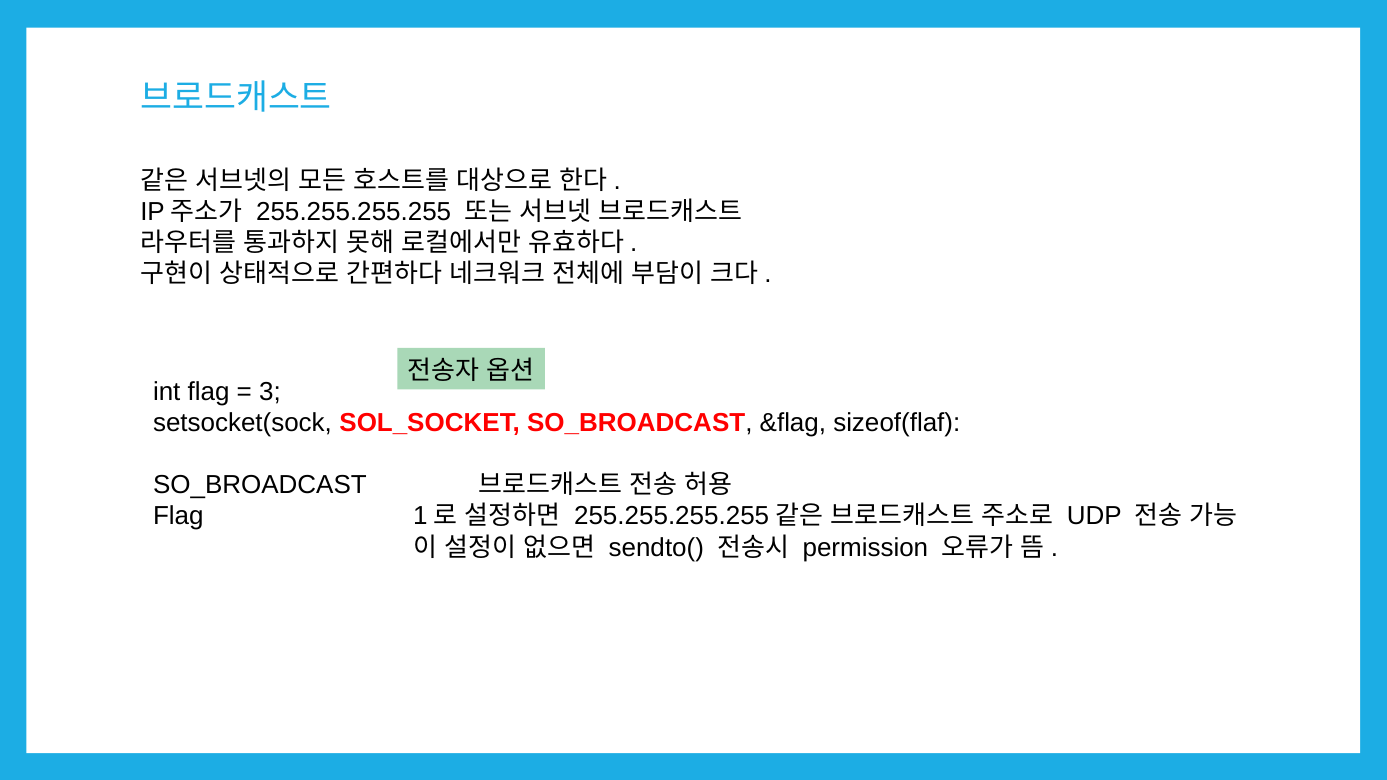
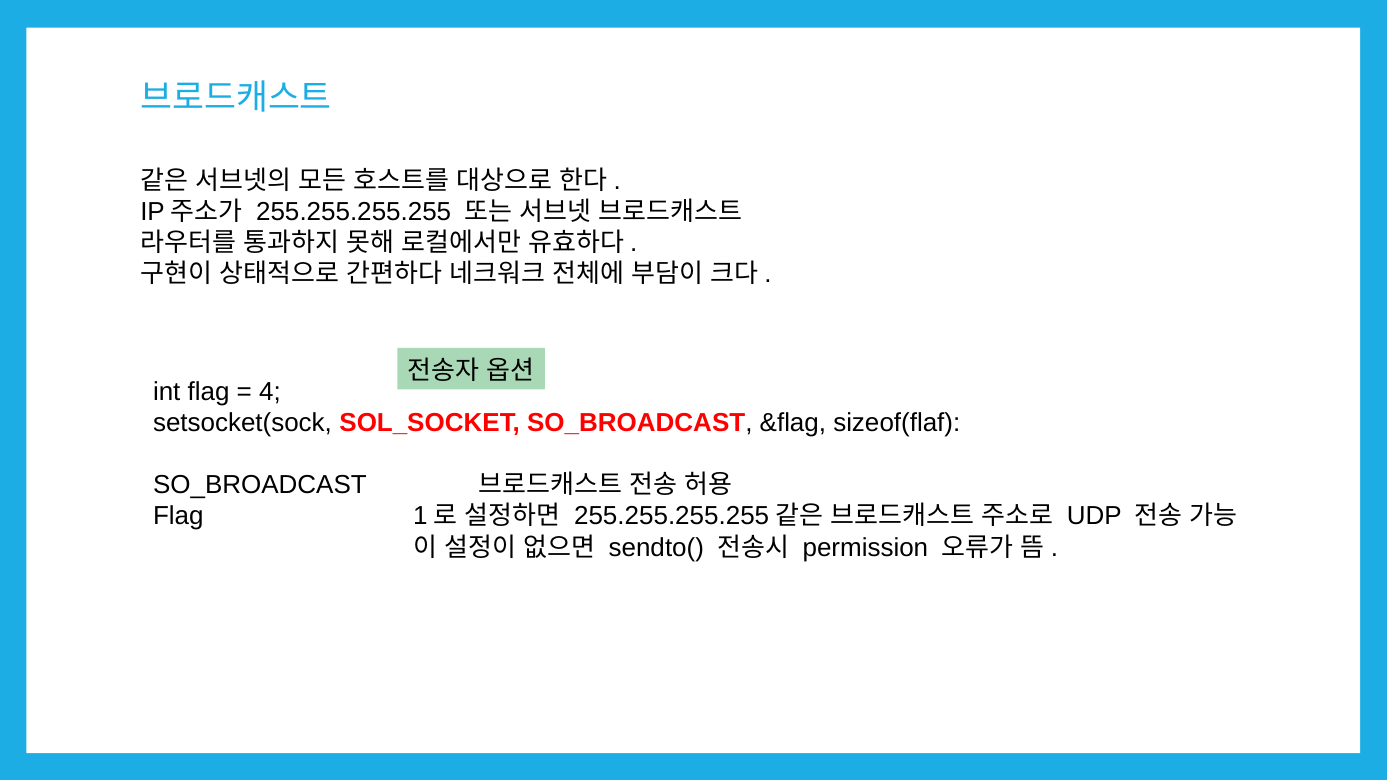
3: 3 -> 4
